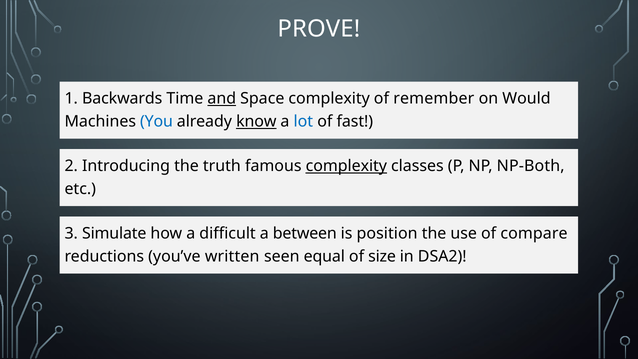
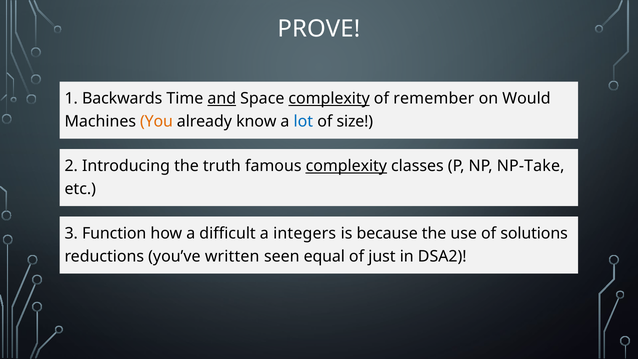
complexity at (329, 99) underline: none -> present
You colour: blue -> orange
know underline: present -> none
fast: fast -> size
NP-Both: NP-Both -> NP-Take
Simulate: Simulate -> Function
between: between -> integers
position: position -> because
compare: compare -> solutions
size: size -> just
